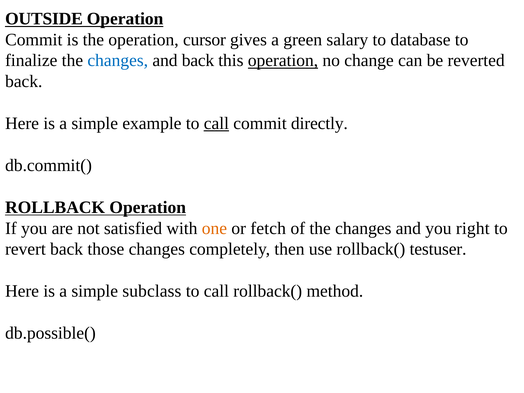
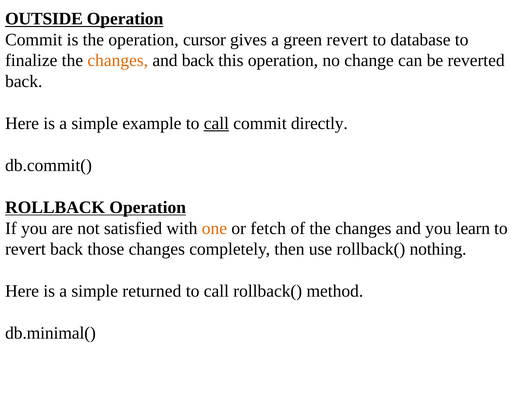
green salary: salary -> revert
changes at (118, 61) colour: blue -> orange
operation at (283, 61) underline: present -> none
right: right -> learn
testuser: testuser -> nothing
subclass: subclass -> returned
db.possible(: db.possible( -> db.minimal(
